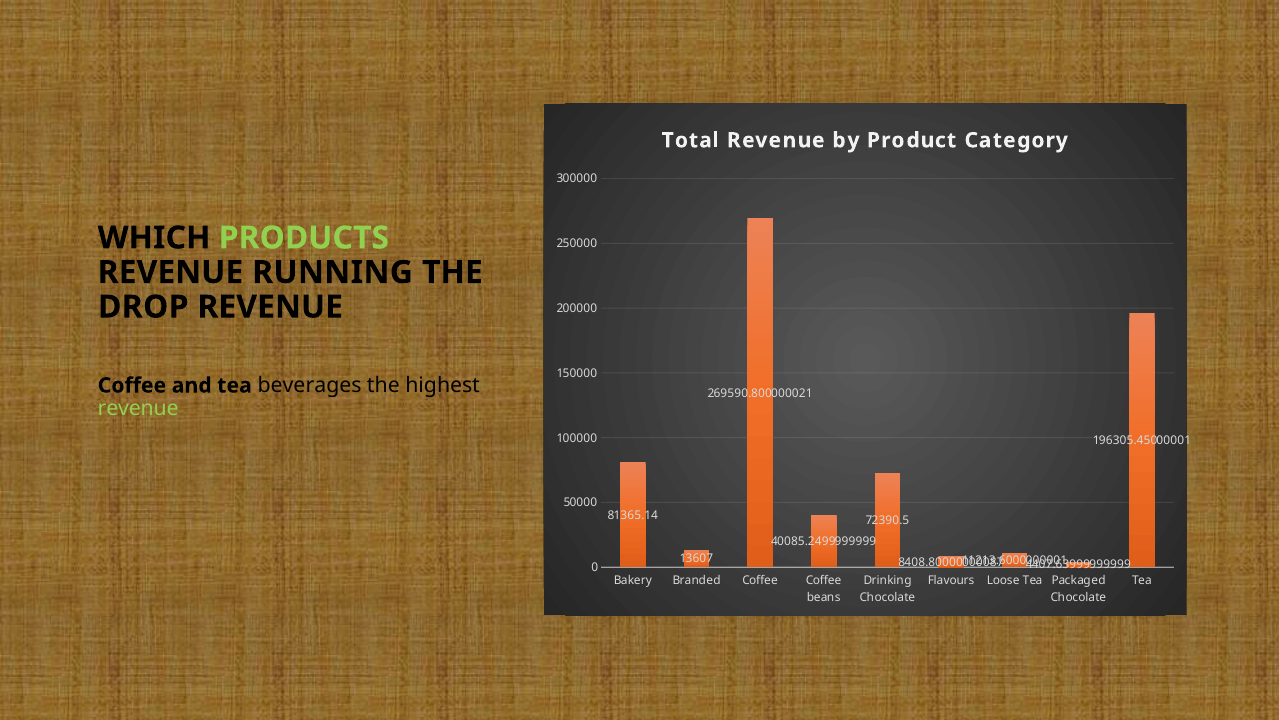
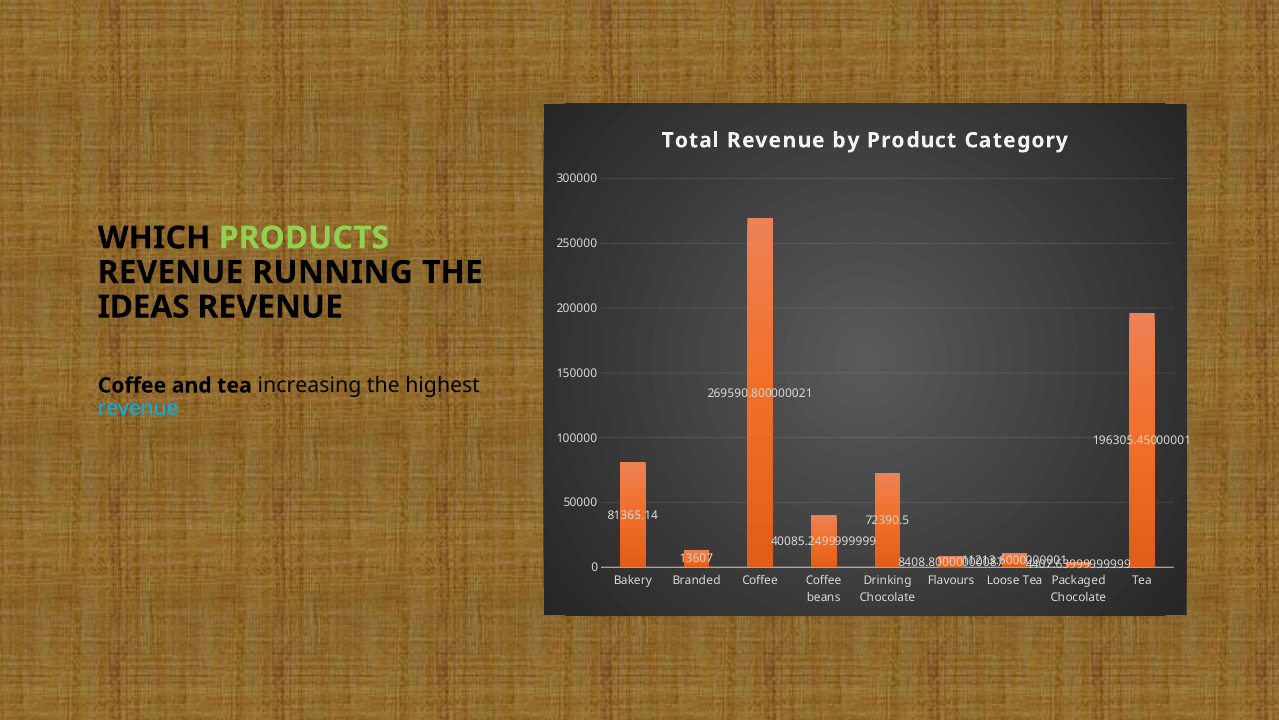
DROP: DROP -> IDEAS
beverages: beverages -> increasing
revenue at (138, 408) colour: light green -> light blue
